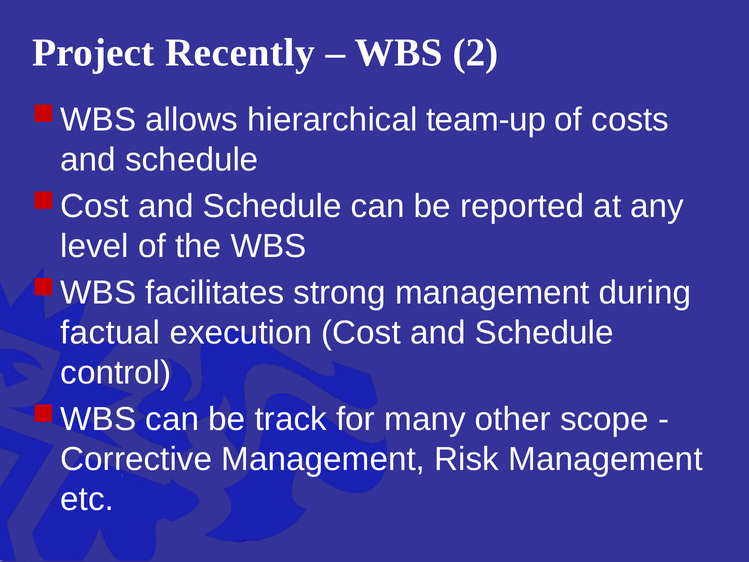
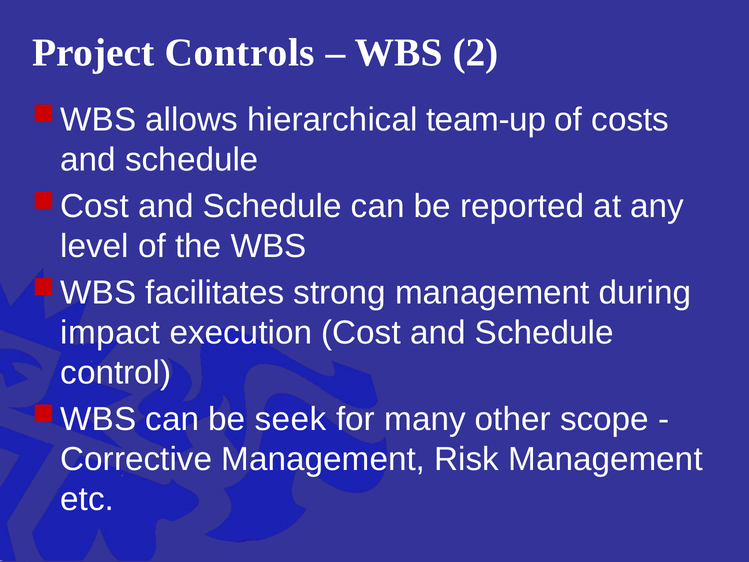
Recently: Recently -> Controls
factual: factual -> impact
track: track -> seek
